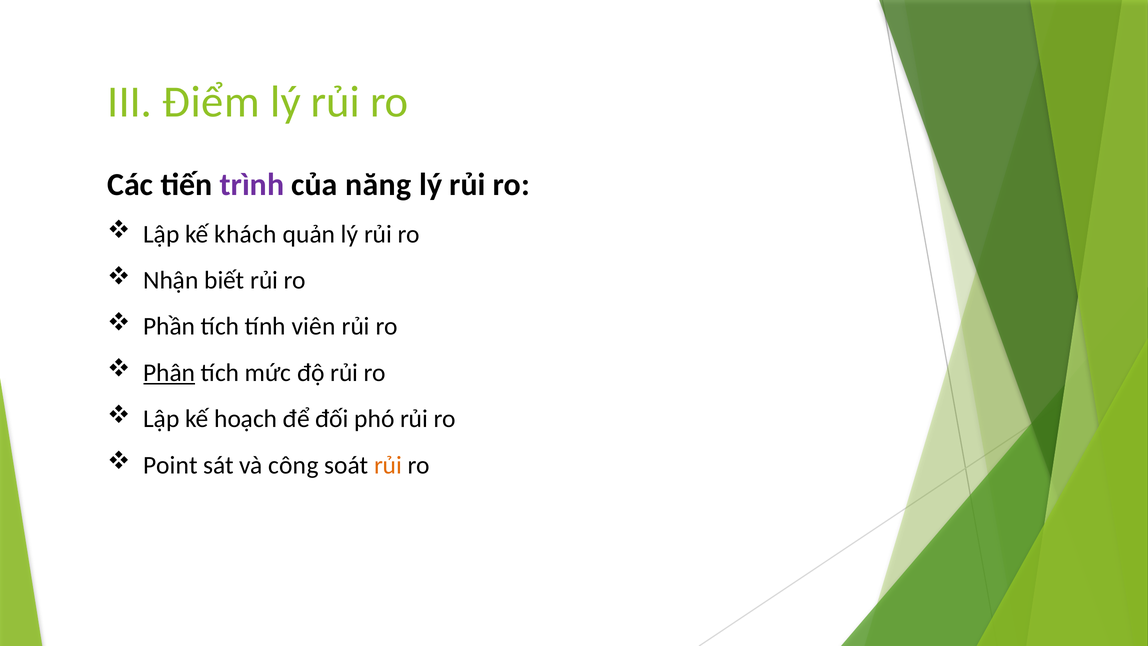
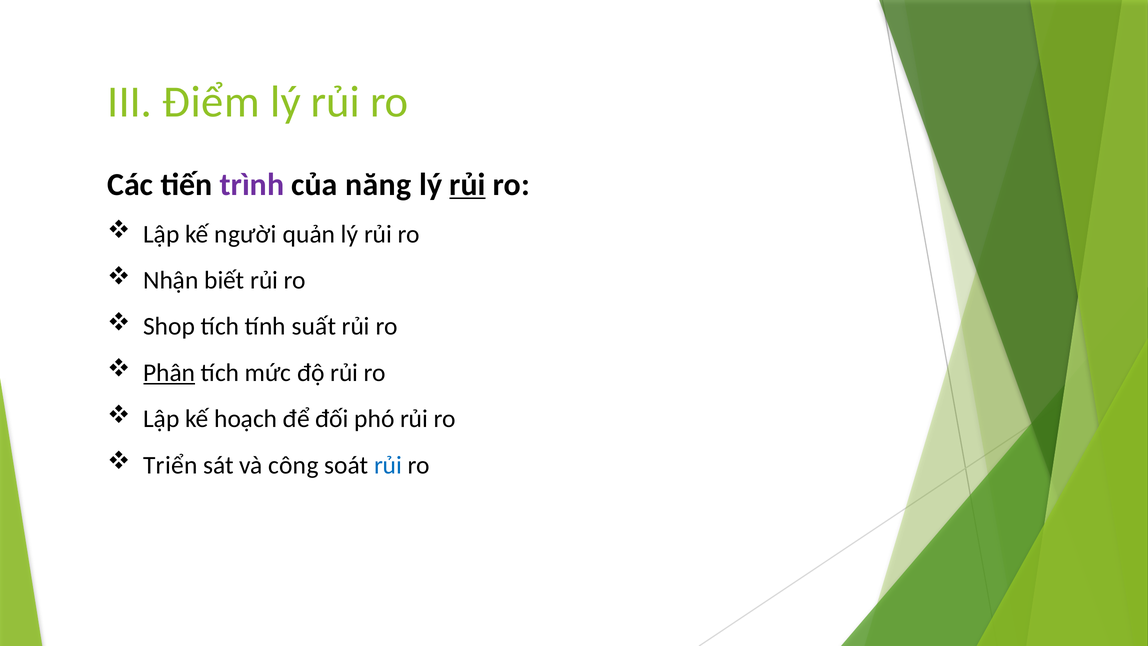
rủi at (468, 184) underline: none -> present
khách: khách -> người
Phần: Phần -> Shop
viên: viên -> suất
Point: Point -> Triển
rủi at (388, 465) colour: orange -> blue
